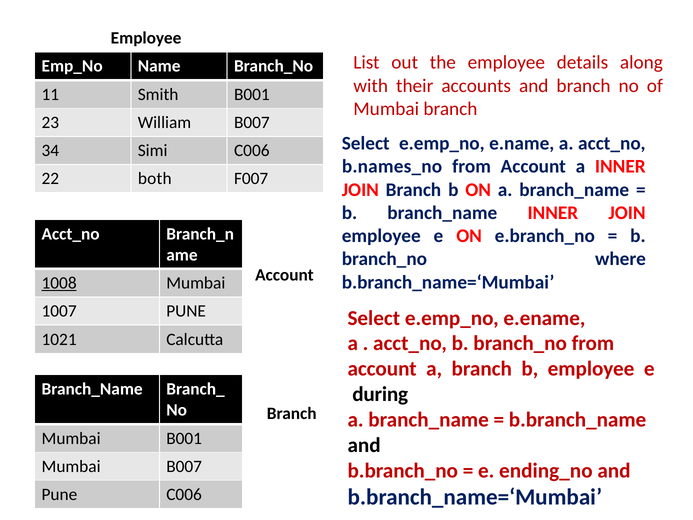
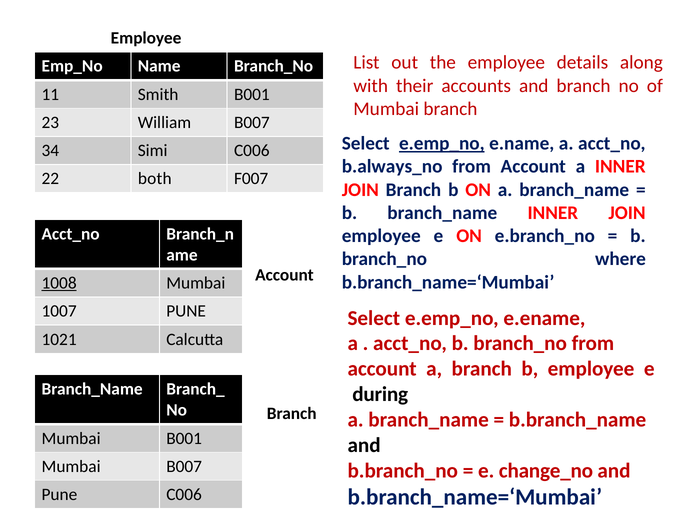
e.emp_no at (442, 143) underline: none -> present
b.names_no: b.names_no -> b.always_no
ending_no: ending_no -> change_no
